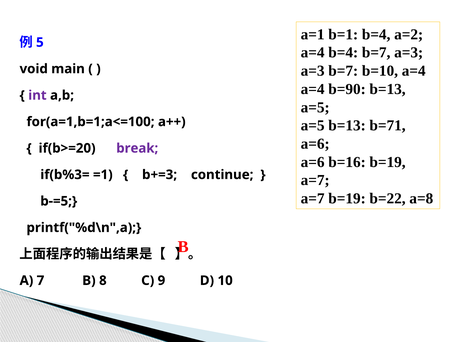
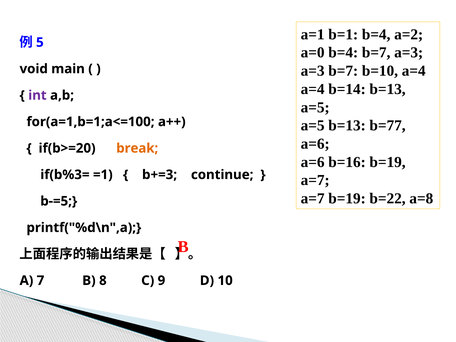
a=4 at (313, 53): a=4 -> a=0
b=90: b=90 -> b=14
b=71: b=71 -> b=77
break colour: purple -> orange
